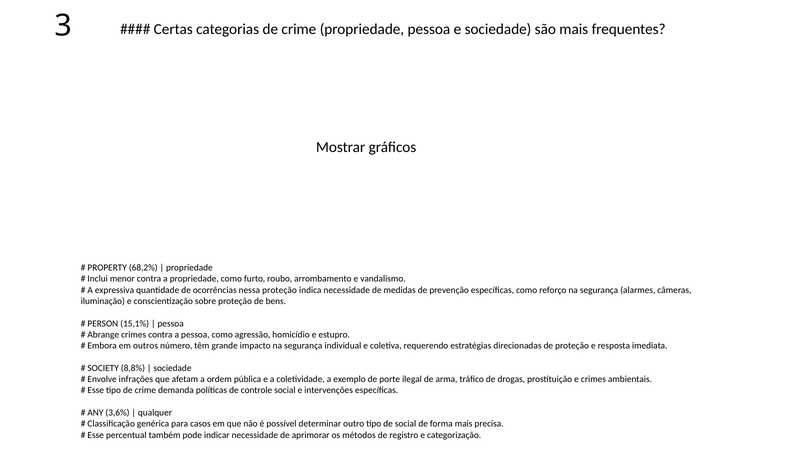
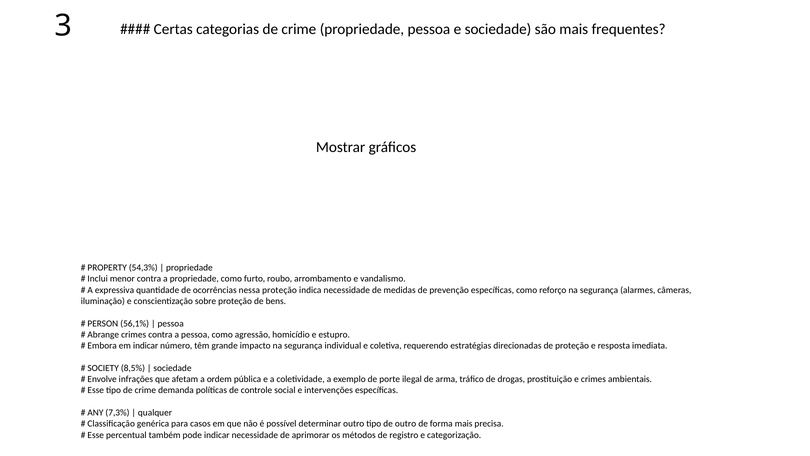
68,2%: 68,2% -> 54,3%
15,1%: 15,1% -> 56,1%
em outros: outros -> indicar
8,8%: 8,8% -> 8,5%
3,6%: 3,6% -> 7,3%
de social: social -> outro
